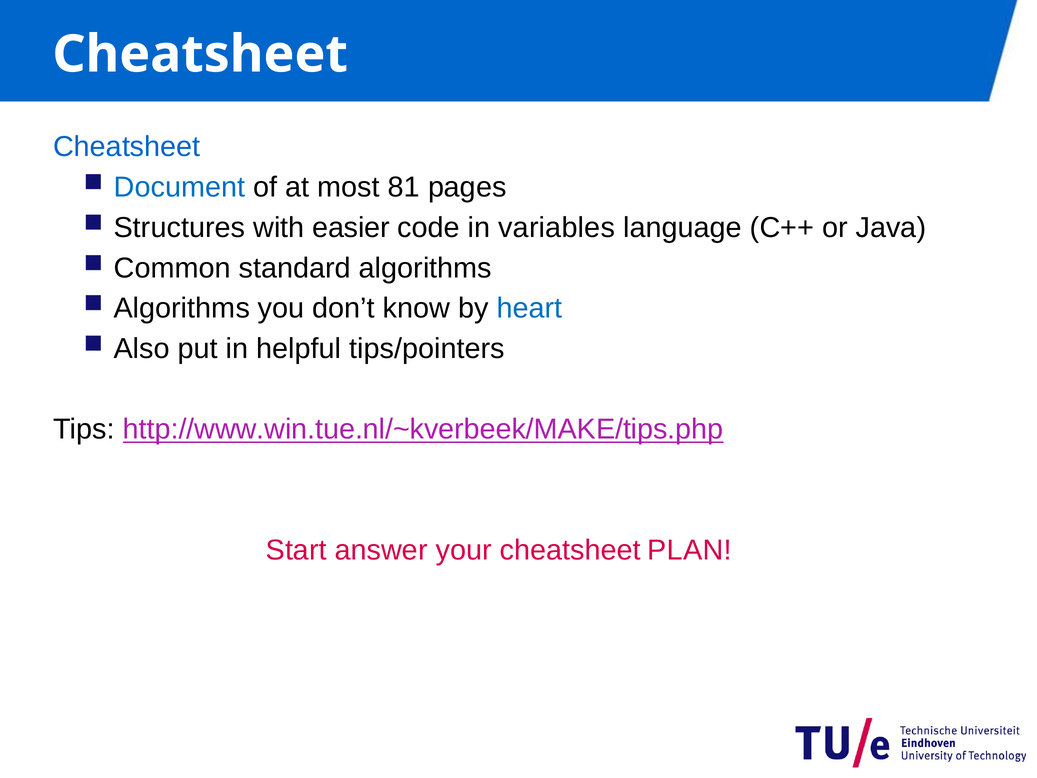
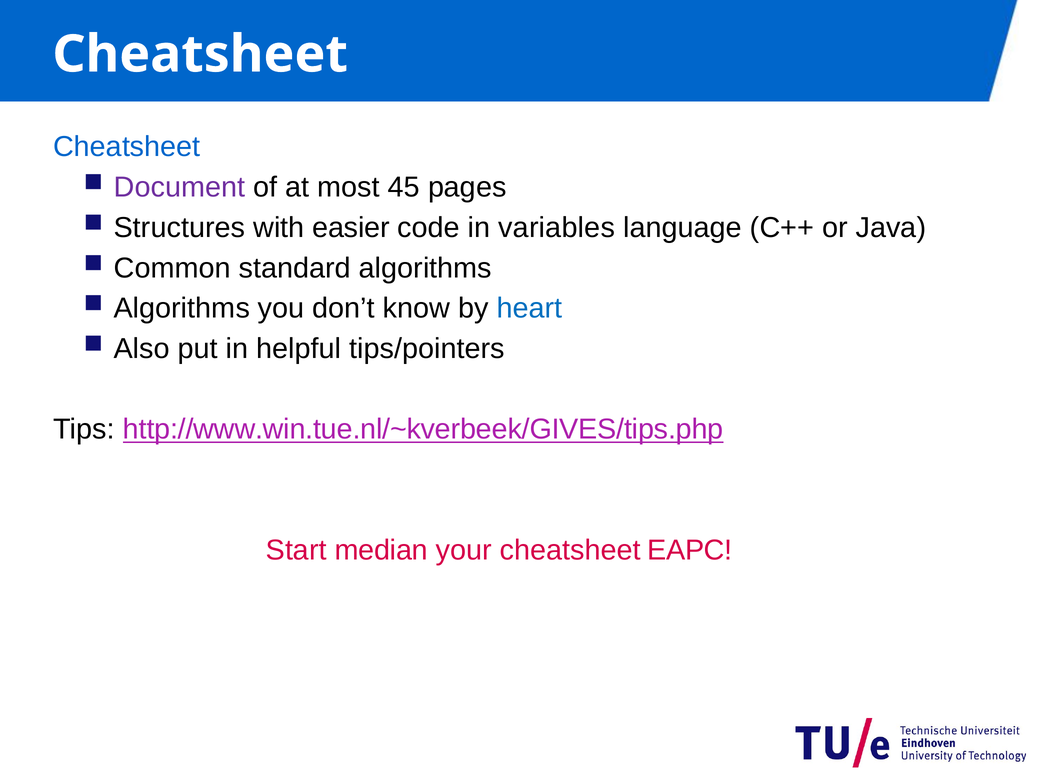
Document colour: blue -> purple
81: 81 -> 45
http://www.win.tue.nl/~kverbeek/MAKE/tips.php: http://www.win.tue.nl/~kverbeek/MAKE/tips.php -> http://www.win.tue.nl/~kverbeek/GIVES/tips.php
answer: answer -> median
PLAN: PLAN -> EAPC
